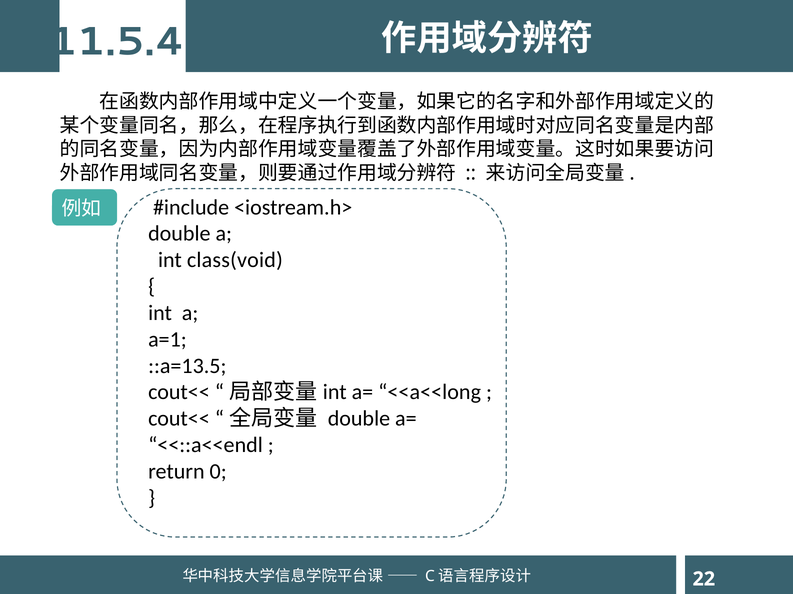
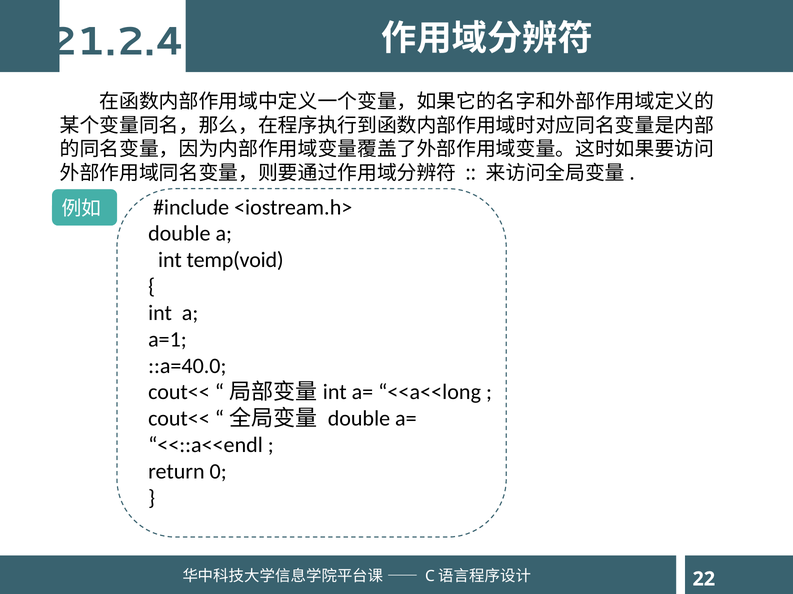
11.5.4: 11.5.4 -> 21.2.4
class(void: class(void -> temp(void
::a=13.5: ::a=13.5 -> ::a=40.0
